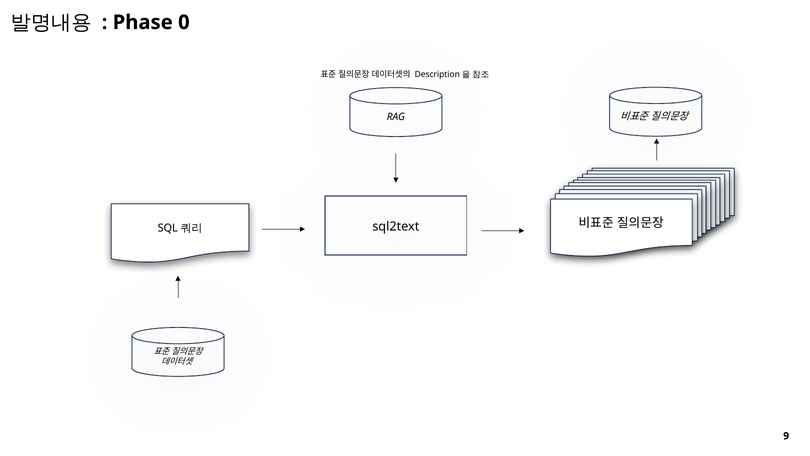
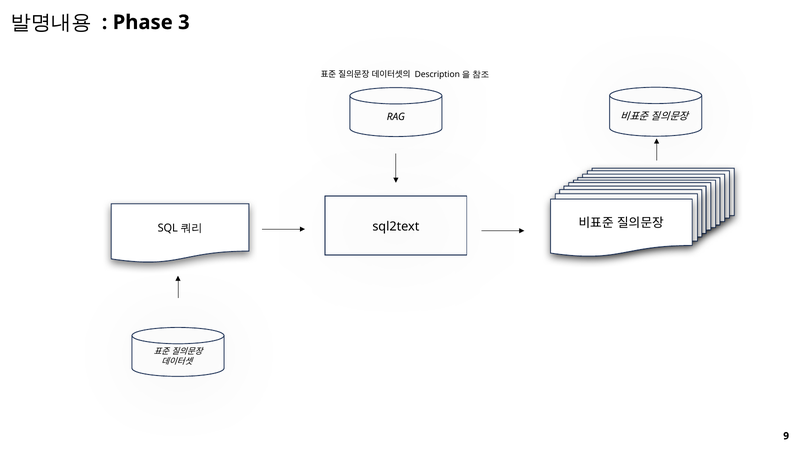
0: 0 -> 3
